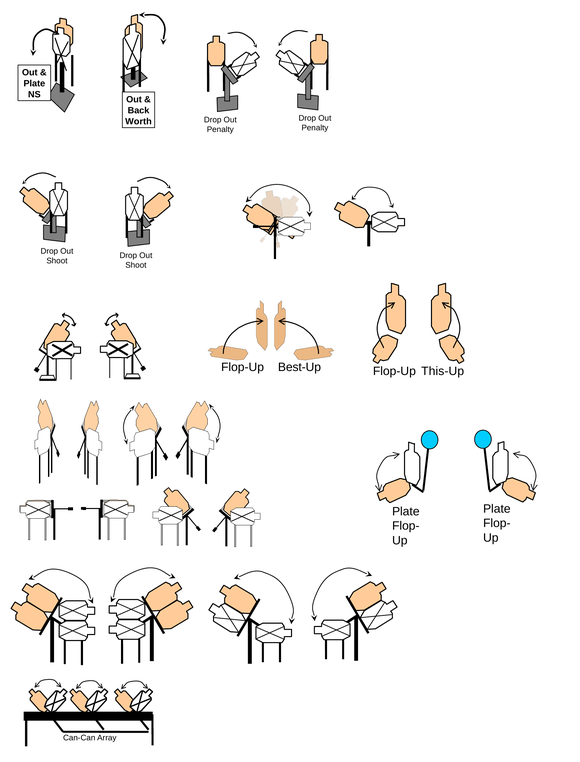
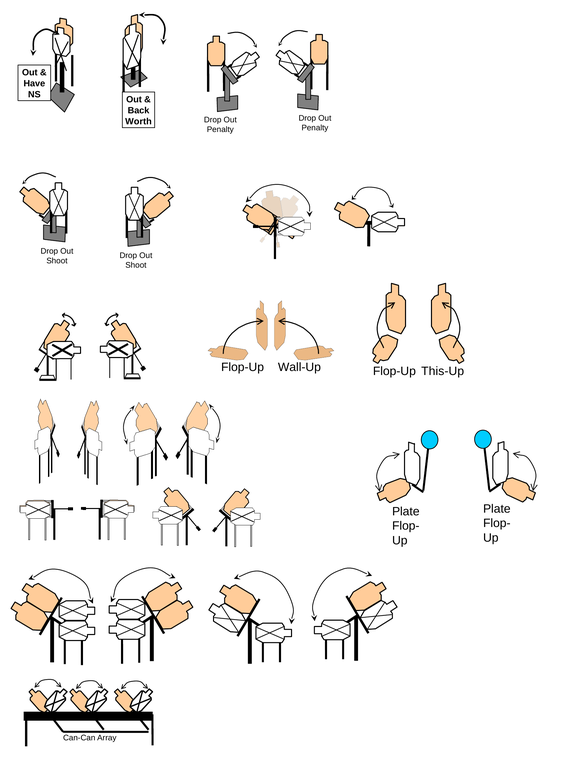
Plate at (34, 83): Plate -> Have
Best-Up: Best-Up -> Wall-Up
